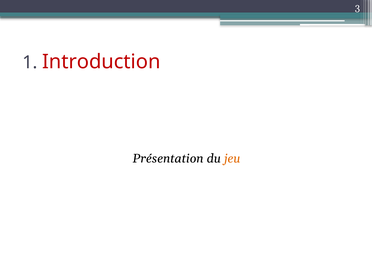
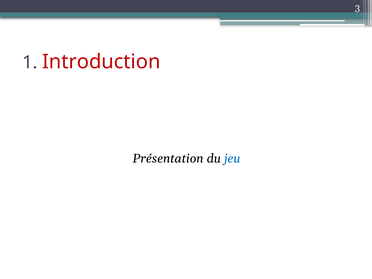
jeu colour: orange -> blue
